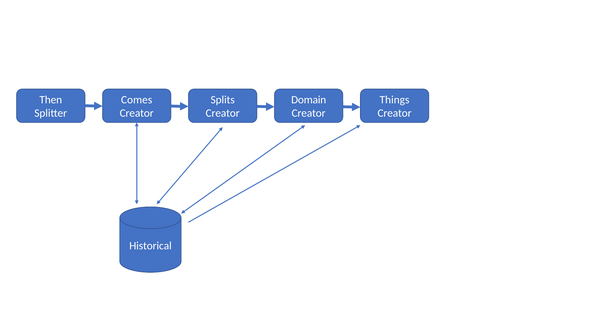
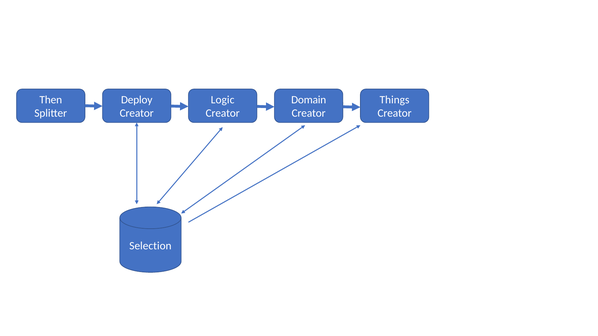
Comes: Comes -> Deploy
Splits: Splits -> Logic
Historical: Historical -> Selection
